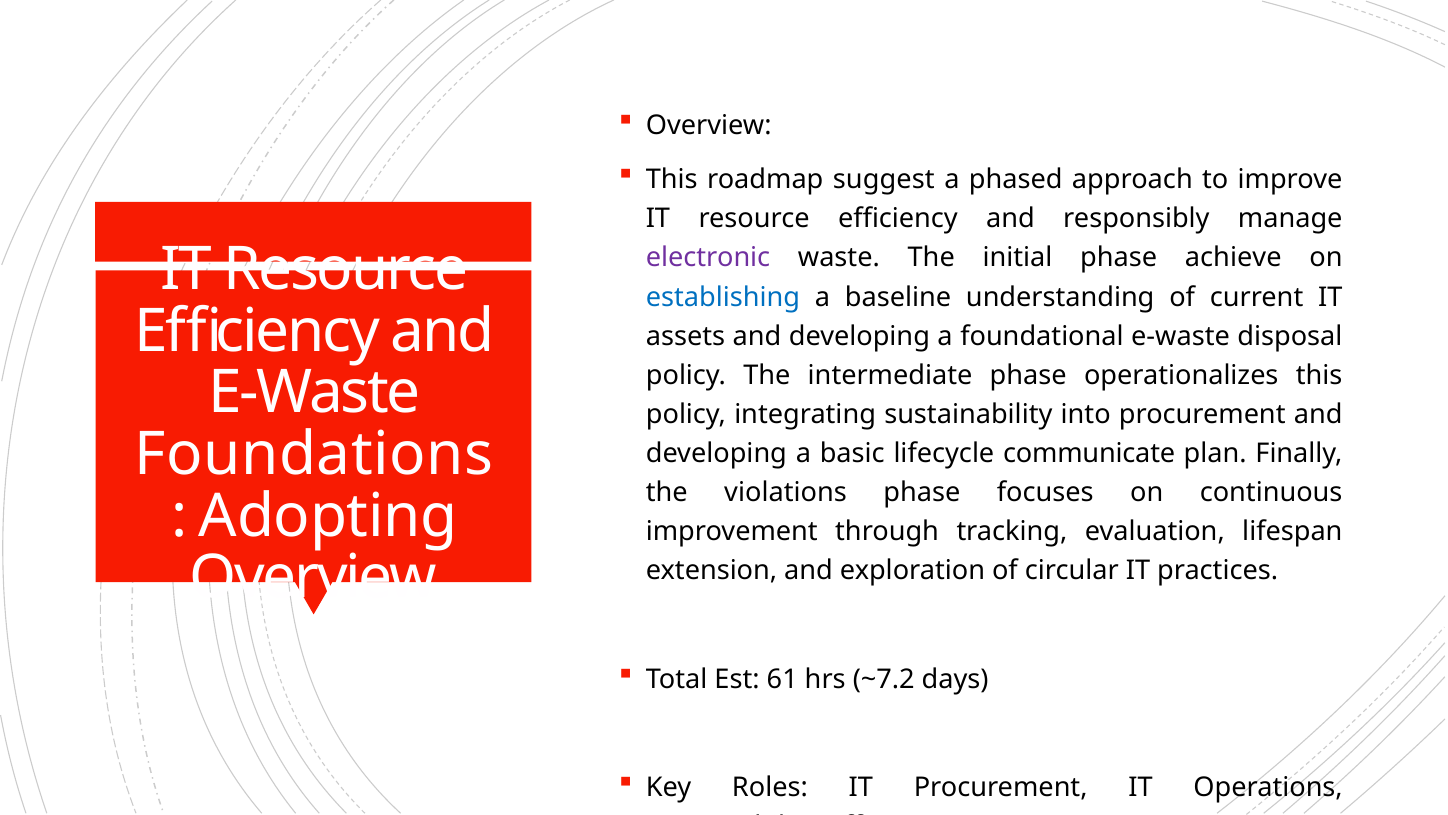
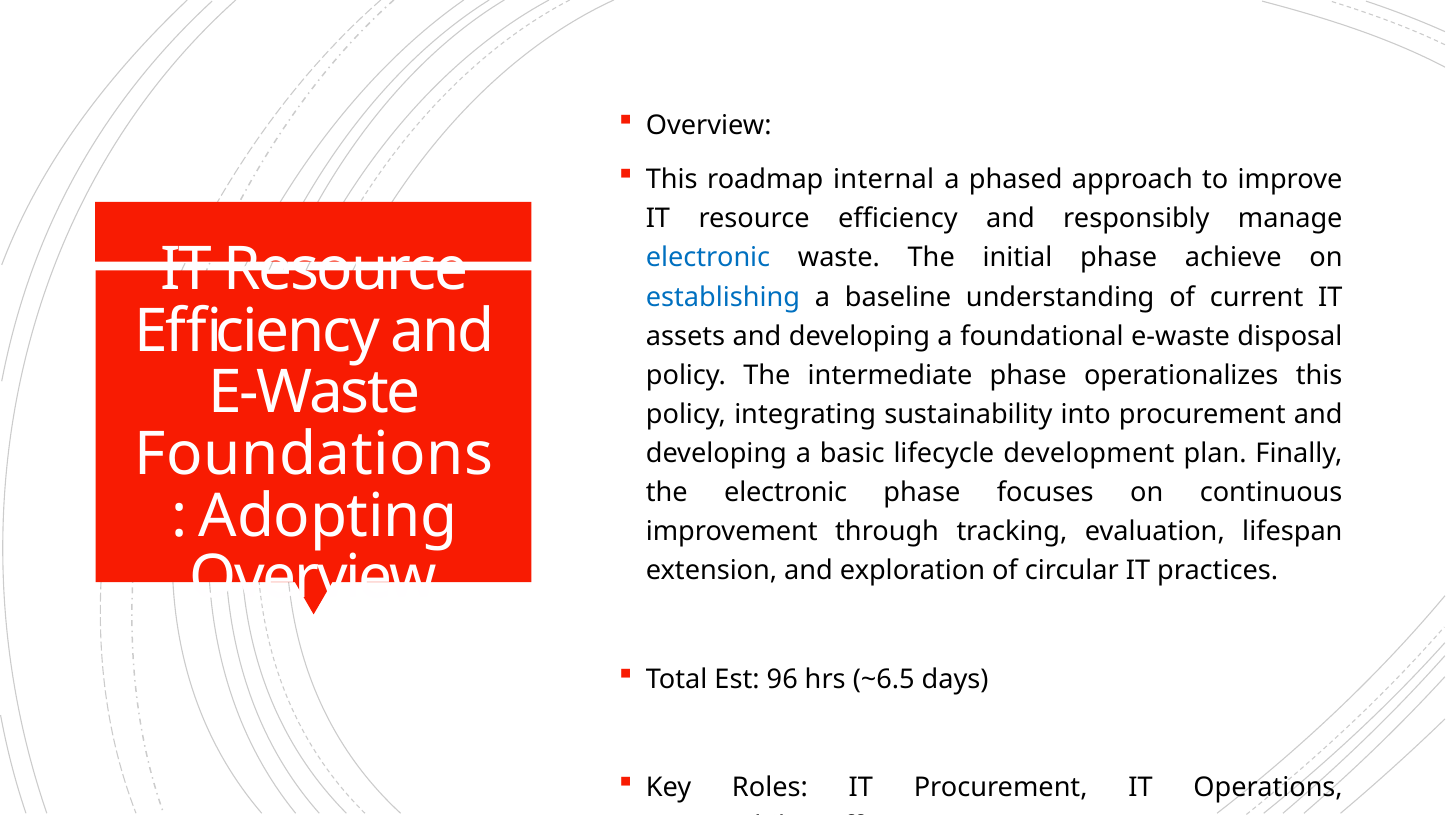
suggest: suggest -> internal
electronic at (708, 258) colour: purple -> blue
communicate: communicate -> development
the violations: violations -> electronic
61: 61 -> 96
~7.2: ~7.2 -> ~6.5
